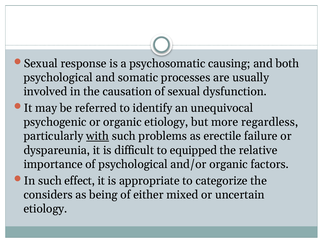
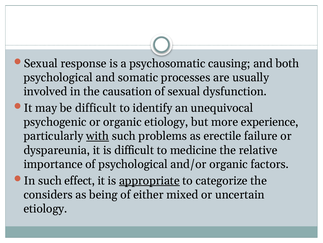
be referred: referred -> difficult
regardless: regardless -> experience
equipped: equipped -> medicine
appropriate underline: none -> present
